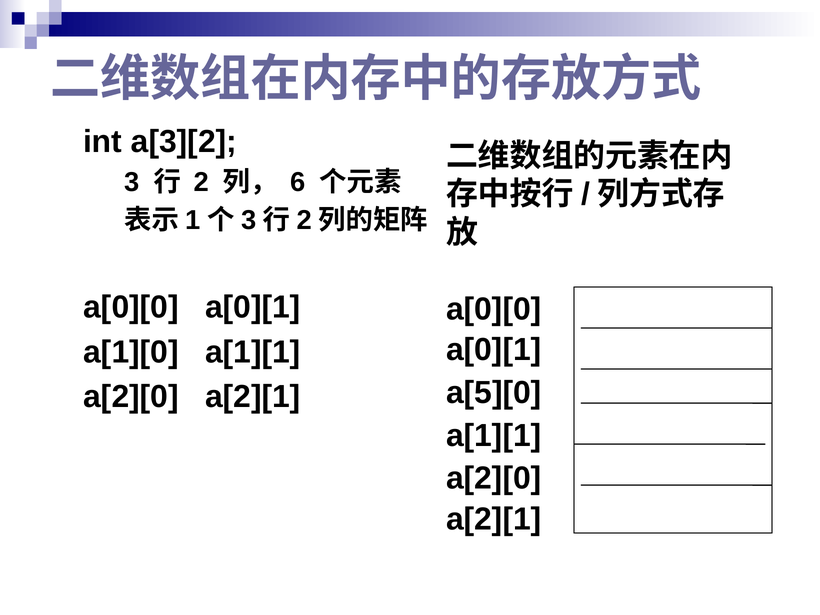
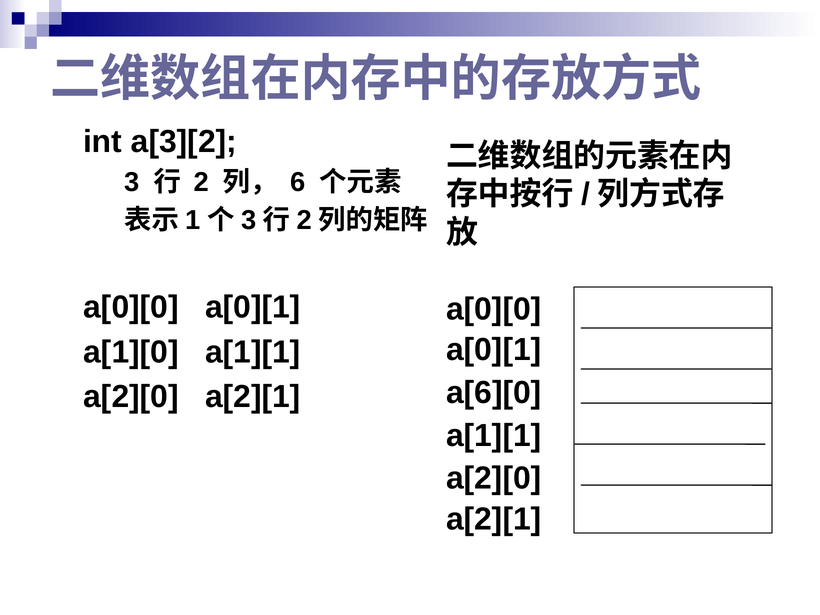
a[5][0: a[5][0 -> a[6][0
